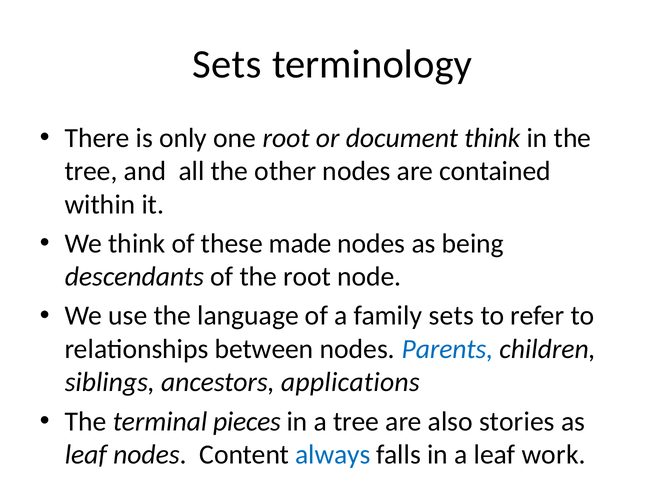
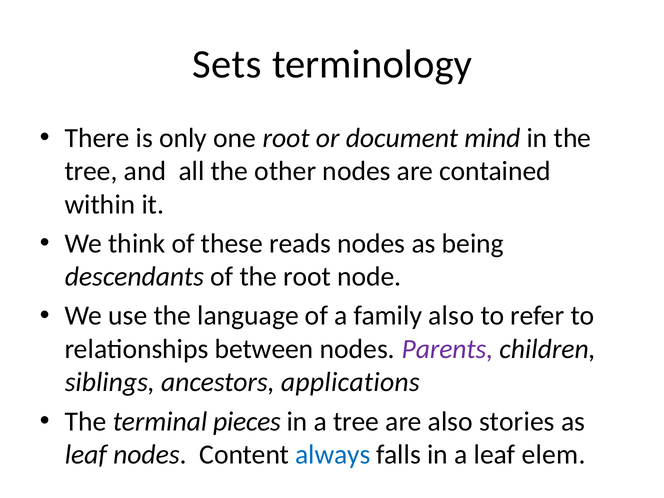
document think: think -> mind
made: made -> reads
family sets: sets -> also
Parents colour: blue -> purple
work: work -> elem
